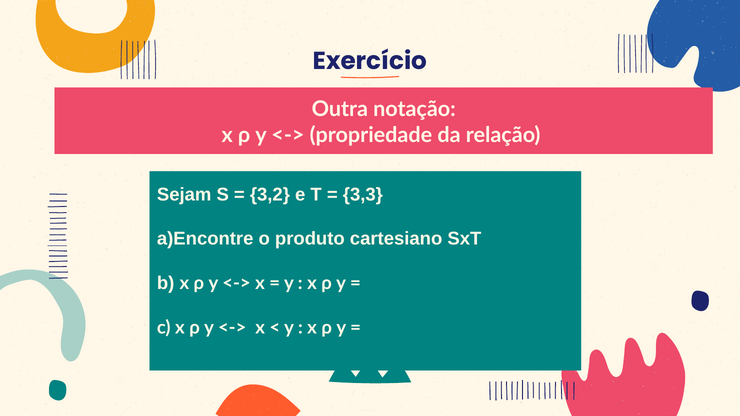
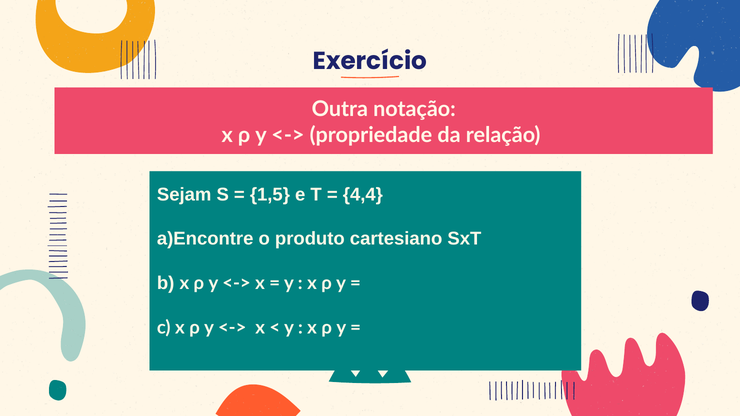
3,2: 3,2 -> 1,5
3,3: 3,3 -> 4,4
